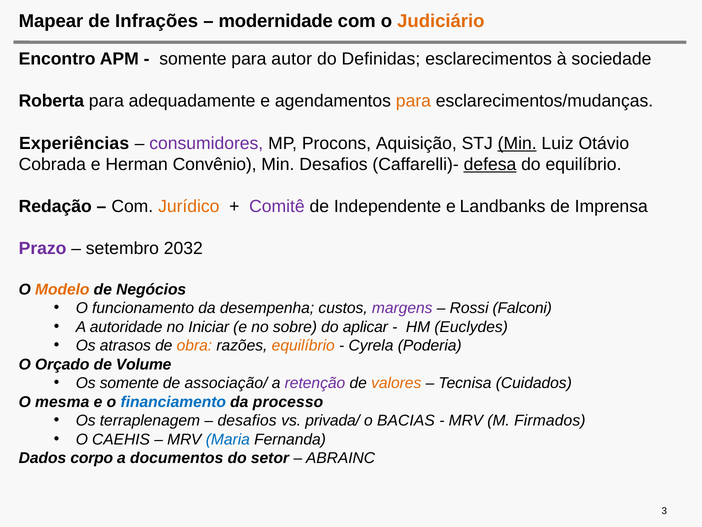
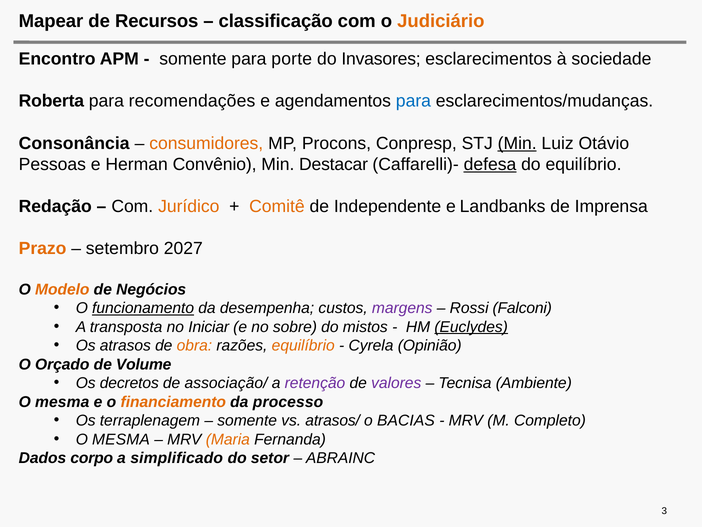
Infrações: Infrações -> Recursos
modernidade: modernidade -> classificação
autor: autor -> porte
Definidas: Definidas -> Invasores
adequadamente: adequadamente -> recomendações
para at (413, 101) colour: orange -> blue
Experiências: Experiências -> Consonância
consumidores colour: purple -> orange
Aquisição: Aquisição -> Conpresp
Cobrada: Cobrada -> Pessoas
Min Desafios: Desafios -> Destacar
Comitê colour: purple -> orange
Prazo colour: purple -> orange
2032: 2032 -> 2027
funcionamento underline: none -> present
autoridade: autoridade -> transposta
aplicar: aplicar -> mistos
Euclydes underline: none -> present
Poderia: Poderia -> Opinião
Os somente: somente -> decretos
valores colour: orange -> purple
Cuidados: Cuidados -> Ambiente
financiamento colour: blue -> orange
desafios at (247, 420): desafios -> somente
privada/: privada/ -> atrasos/
Firmados: Firmados -> Completo
CAEHIS at (121, 439): CAEHIS -> MESMA
Maria colour: blue -> orange
documentos: documentos -> simplificado
